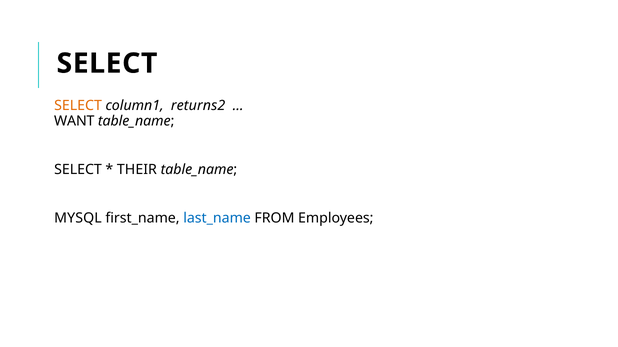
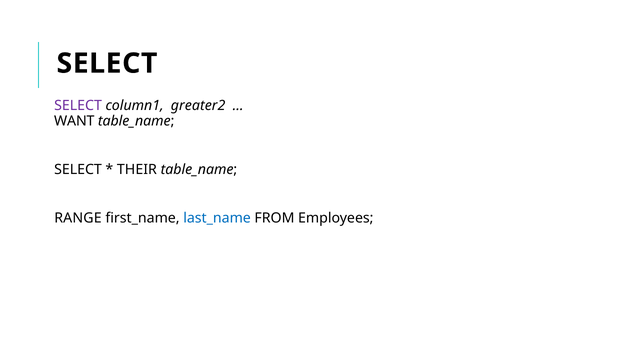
SELECT at (78, 106) colour: orange -> purple
returns2: returns2 -> greater2
MYSQL: MYSQL -> RANGE
